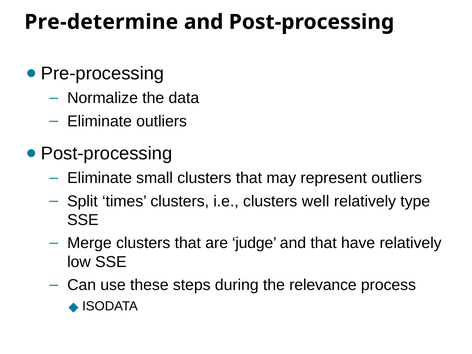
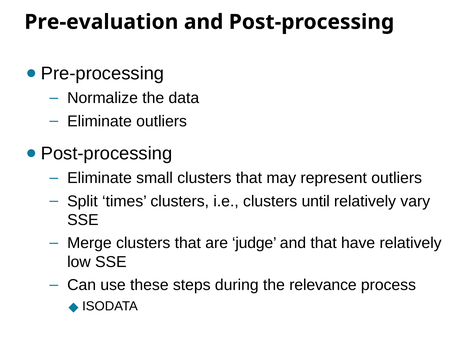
Pre-determine: Pre-determine -> Pre-evaluation
well: well -> until
type: type -> vary
